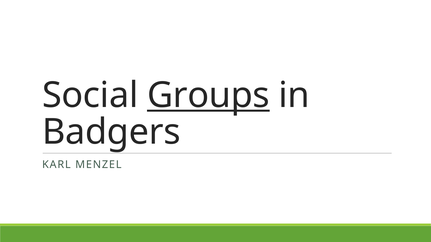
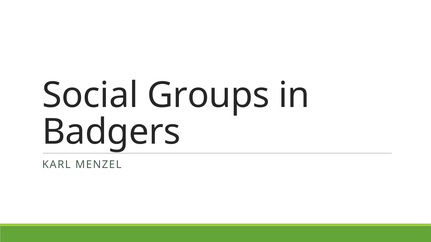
Groups underline: present -> none
